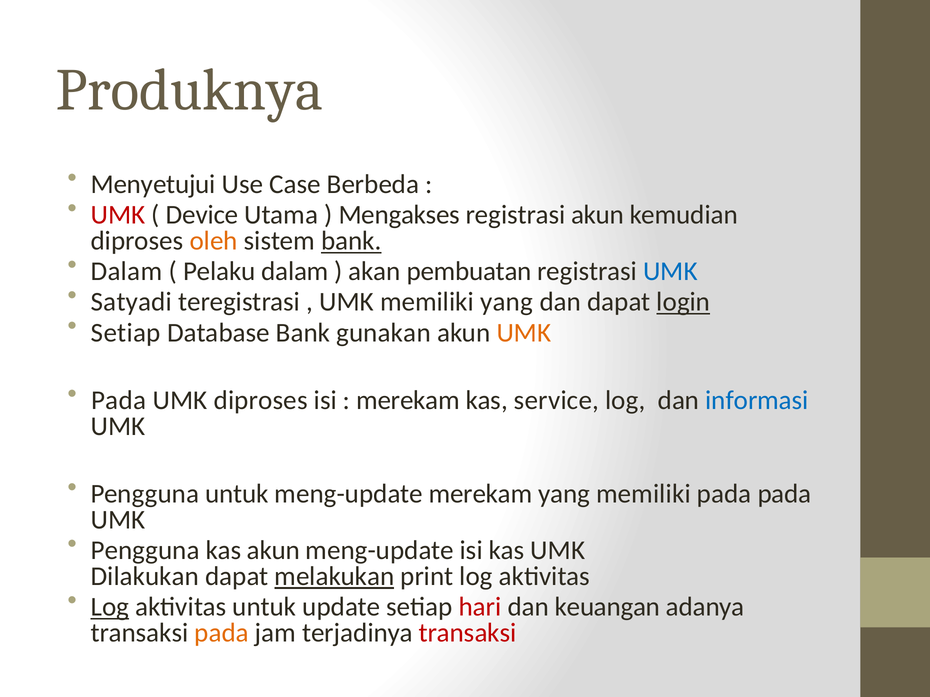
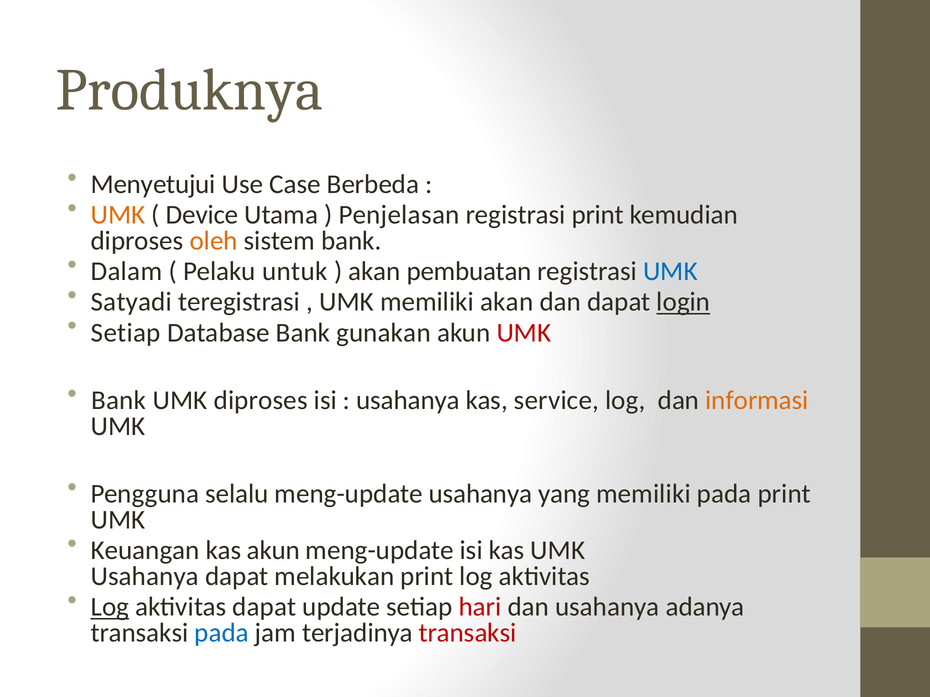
UMK at (118, 215) colour: red -> orange
Mengakses: Mengakses -> Penjelasan
registrasi akun: akun -> print
bank at (351, 241) underline: present -> none
Pelaku dalam: dalam -> untuk
memiliki yang: yang -> akan
UMK at (524, 333) colour: orange -> red
Pada at (119, 400): Pada -> Bank
merekam at (408, 400): merekam -> usahanya
informasi colour: blue -> orange
Pengguna untuk: untuk -> selalu
meng-update merekam: merekam -> usahanya
pada pada: pada -> print
Pengguna at (145, 551): Pengguna -> Keuangan
Dilakukan at (145, 577): Dilakukan -> Usahanya
melakukan underline: present -> none
aktivitas untuk: untuk -> dapat
dan keuangan: keuangan -> usahanya
pada at (222, 633) colour: orange -> blue
